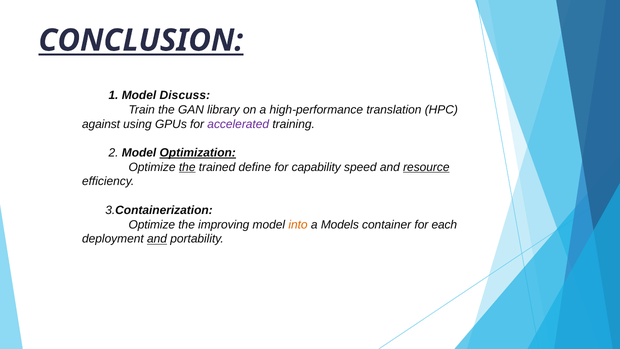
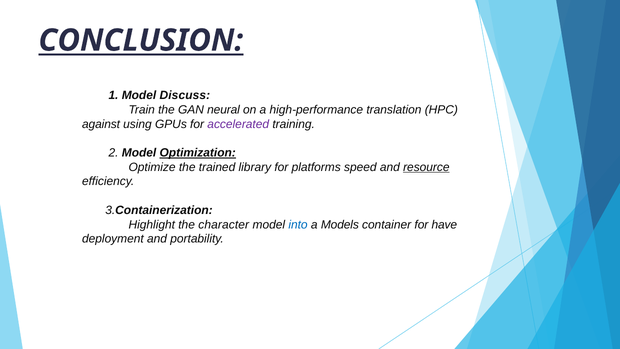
library: library -> neural
the at (187, 167) underline: present -> none
define: define -> library
capability: capability -> platforms
Optimize at (152, 224): Optimize -> Highlight
improving: improving -> character
into colour: orange -> blue
each: each -> have
and at (157, 239) underline: present -> none
